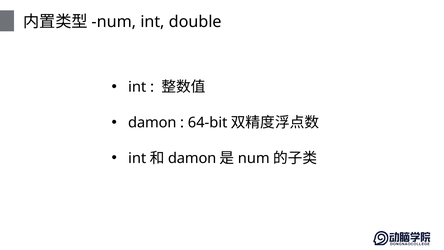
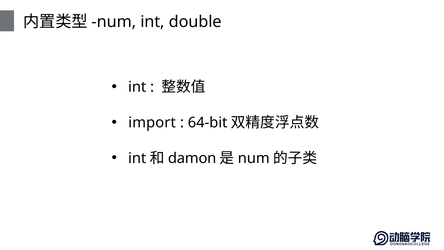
damon at (152, 123): damon -> import
